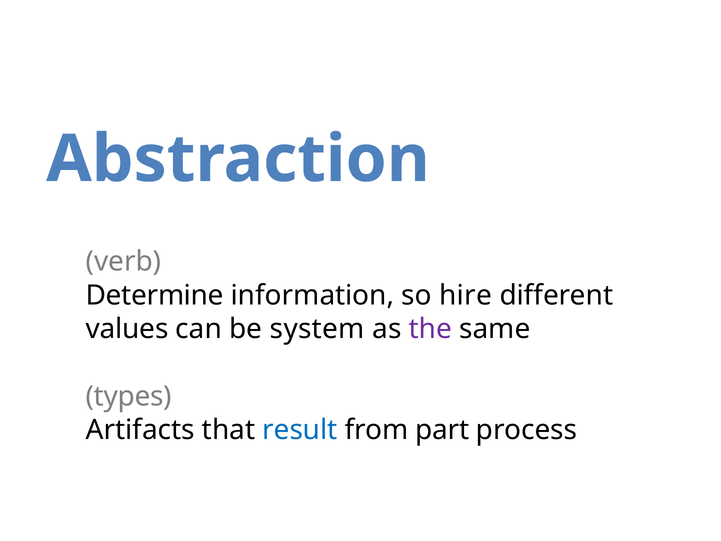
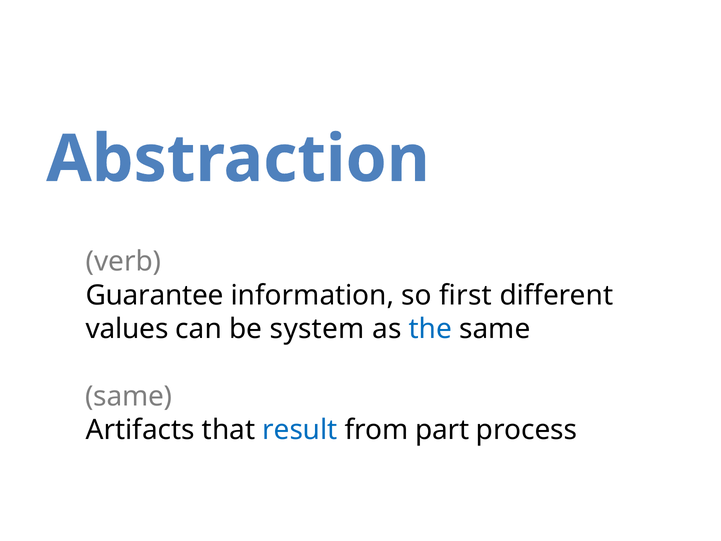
Determine: Determine -> Guarantee
hire: hire -> first
the colour: purple -> blue
types at (129, 396): types -> same
